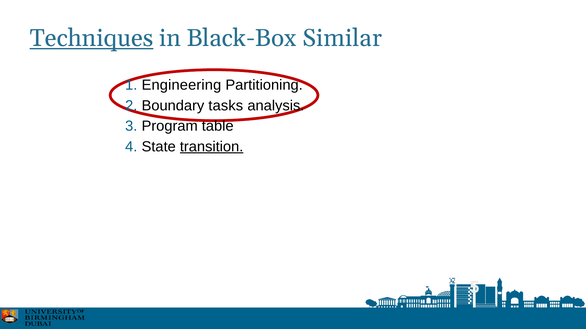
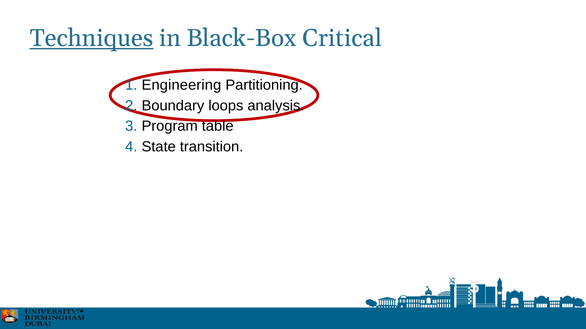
Similar: Similar -> Critical
tasks: tasks -> loops
transition underline: present -> none
